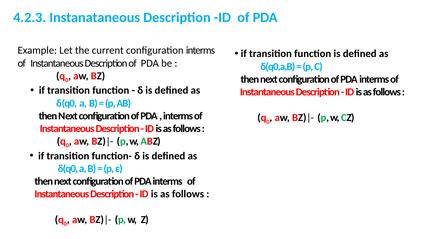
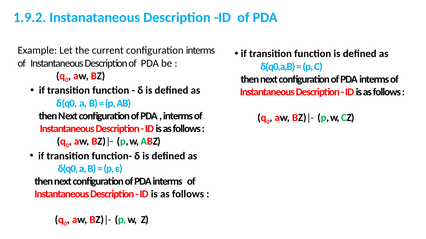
4.2.3: 4.2.3 -> 1.9.2
